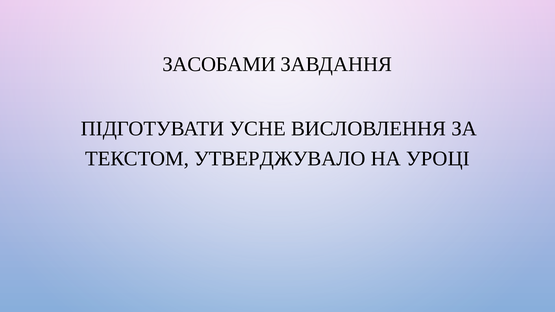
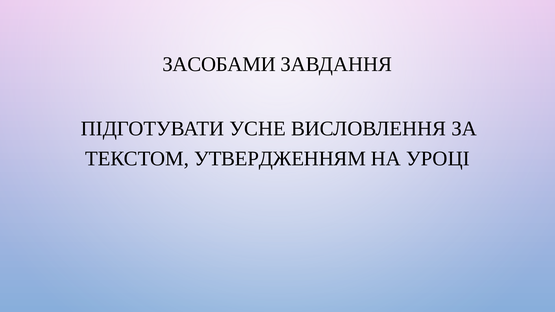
УТВЕРДЖУВАЛО: УТВЕРДЖУВАЛО -> УТВЕРДЖЕННЯМ
